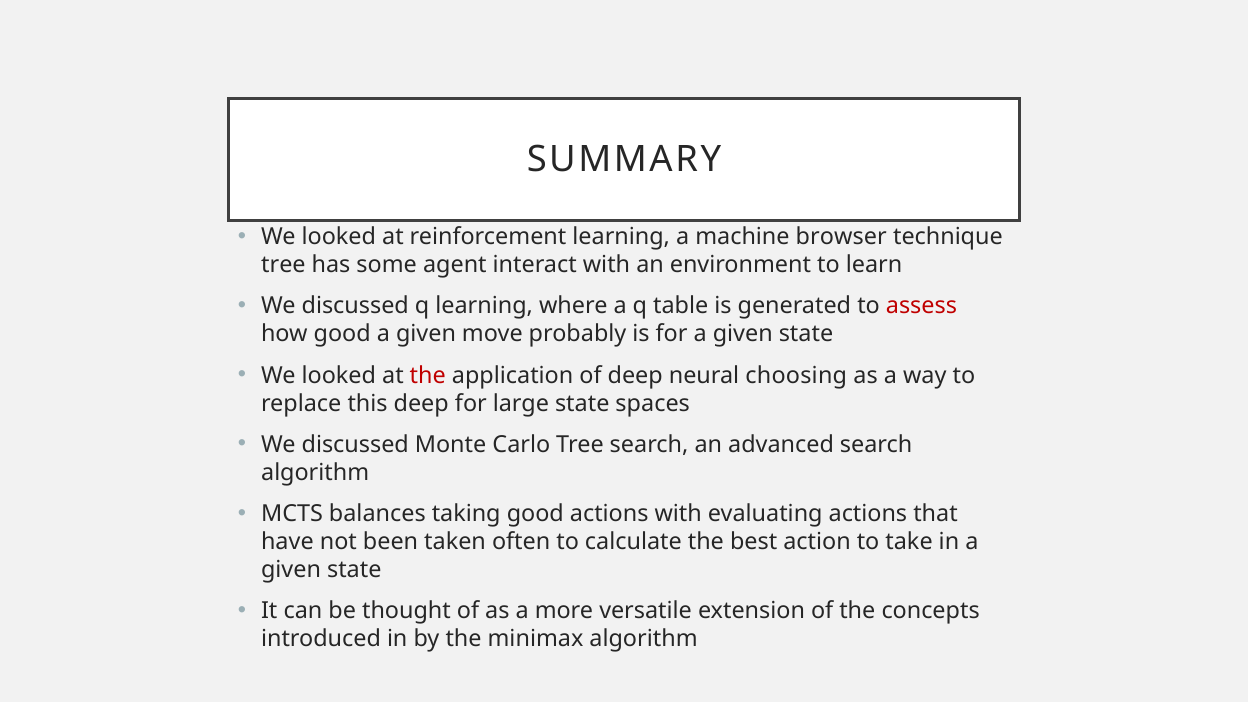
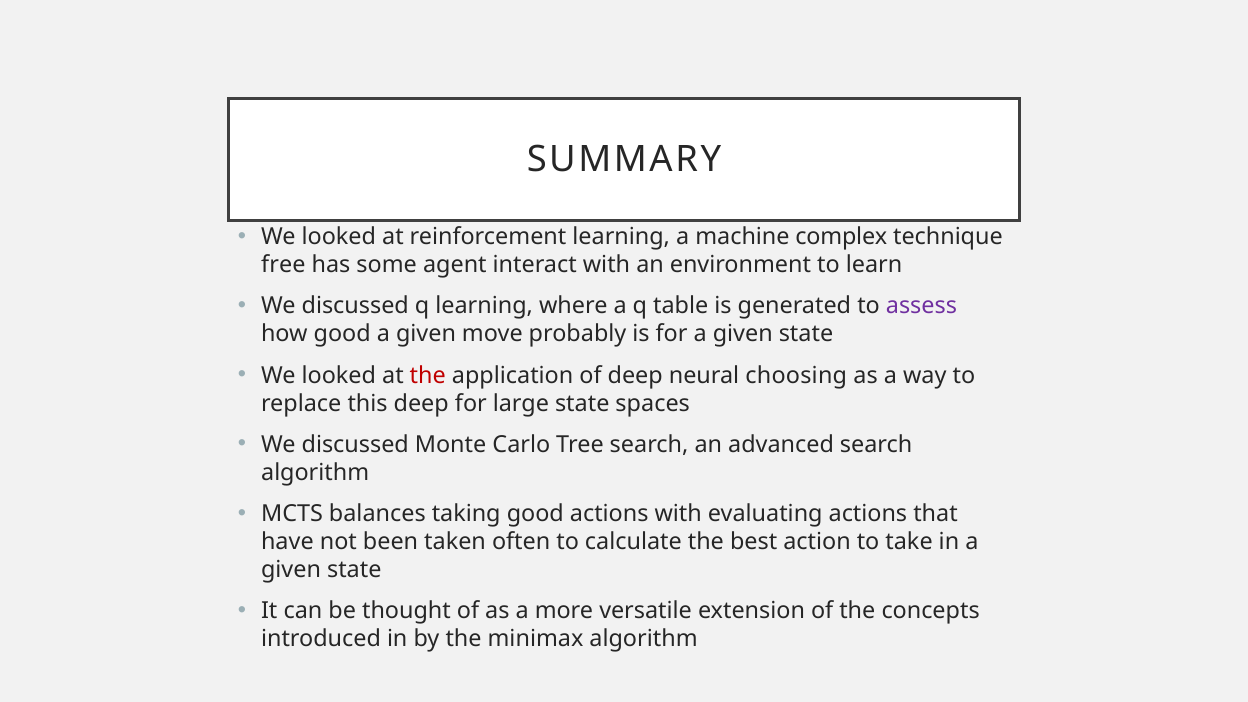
browser: browser -> complex
tree at (283, 265): tree -> free
assess colour: red -> purple
